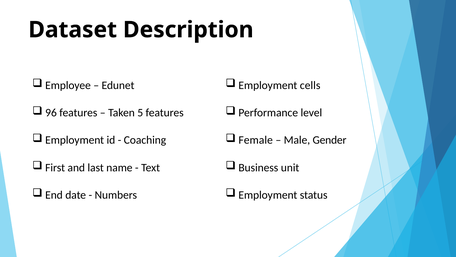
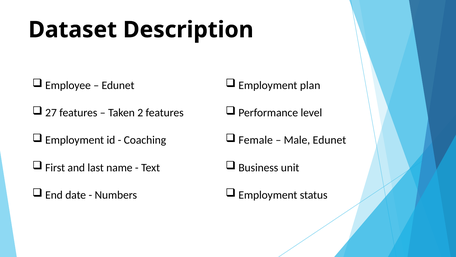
cells: cells -> plan
96: 96 -> 27
5: 5 -> 2
Male Gender: Gender -> Edunet
